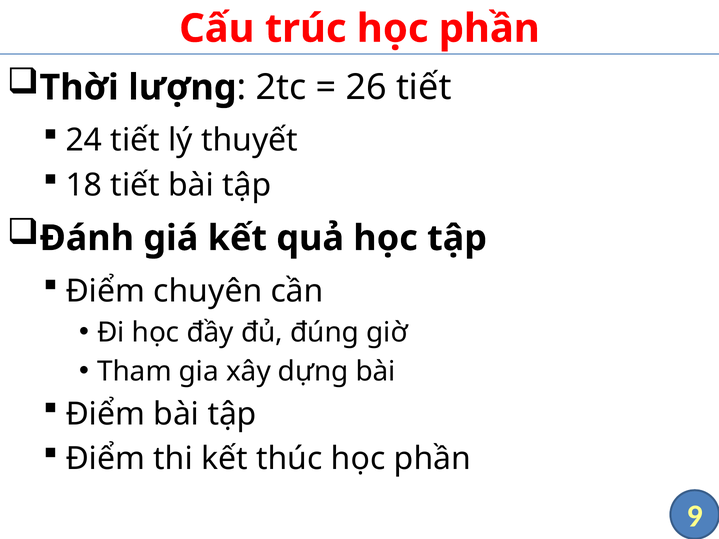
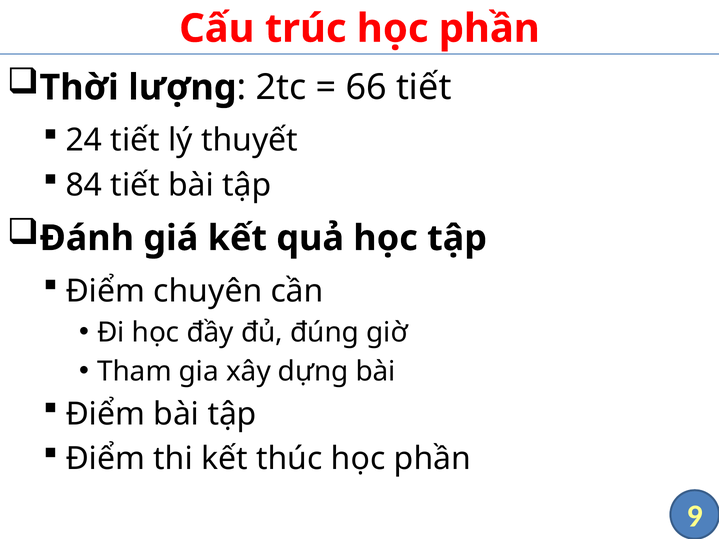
26: 26 -> 66
18: 18 -> 84
